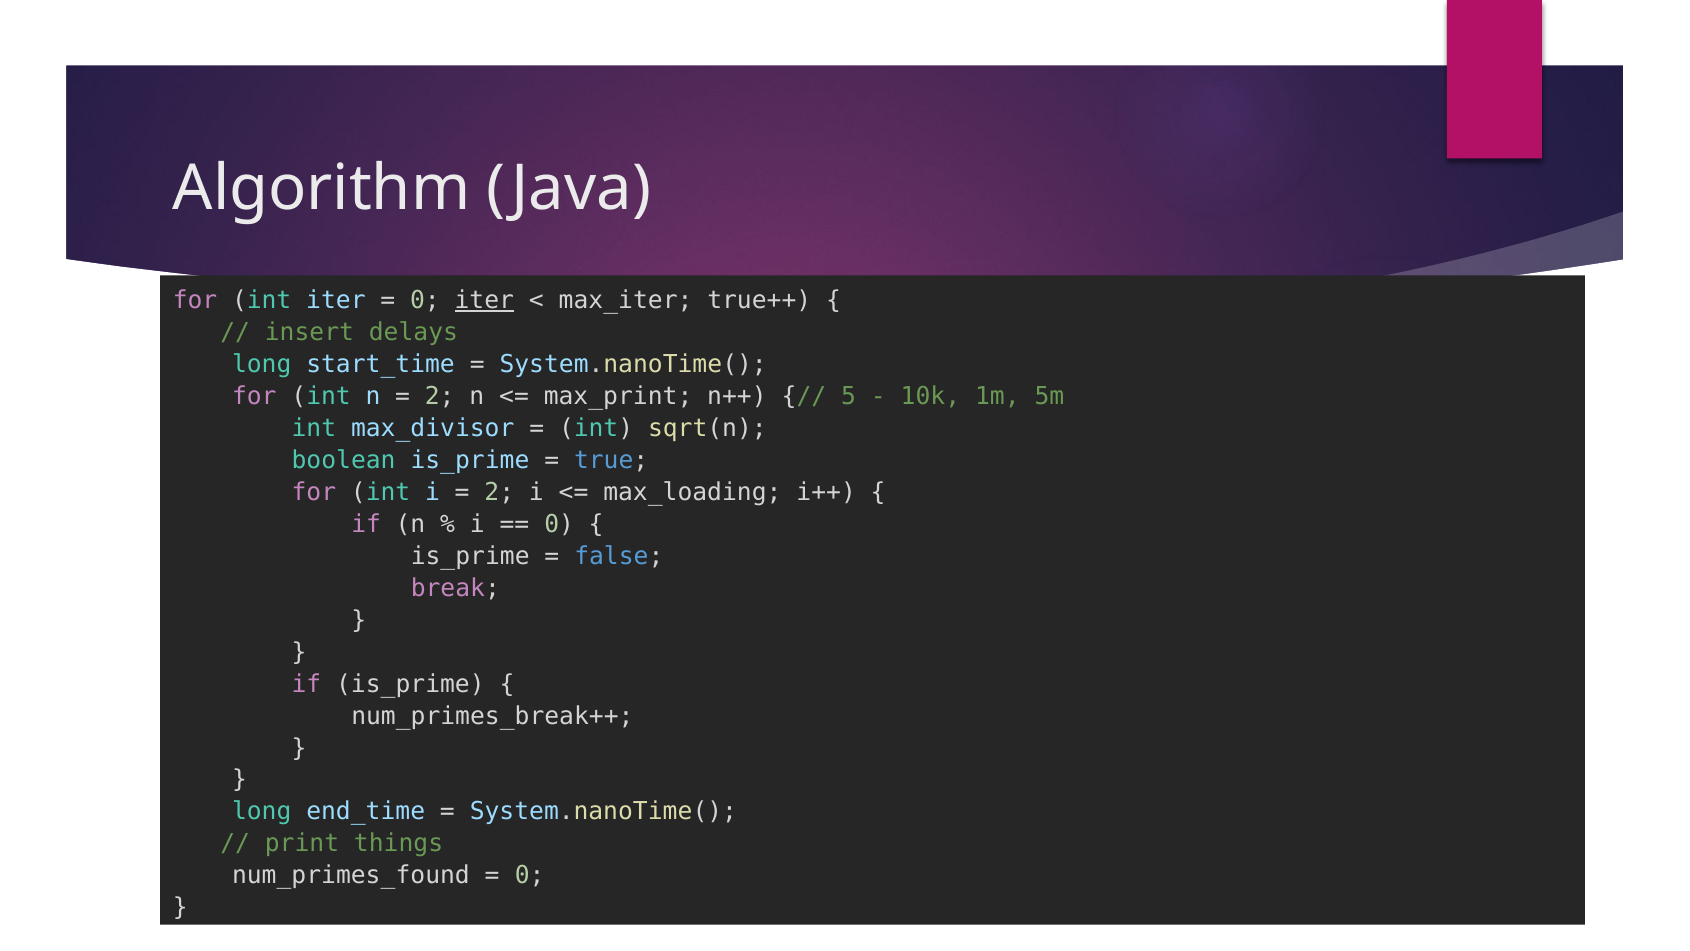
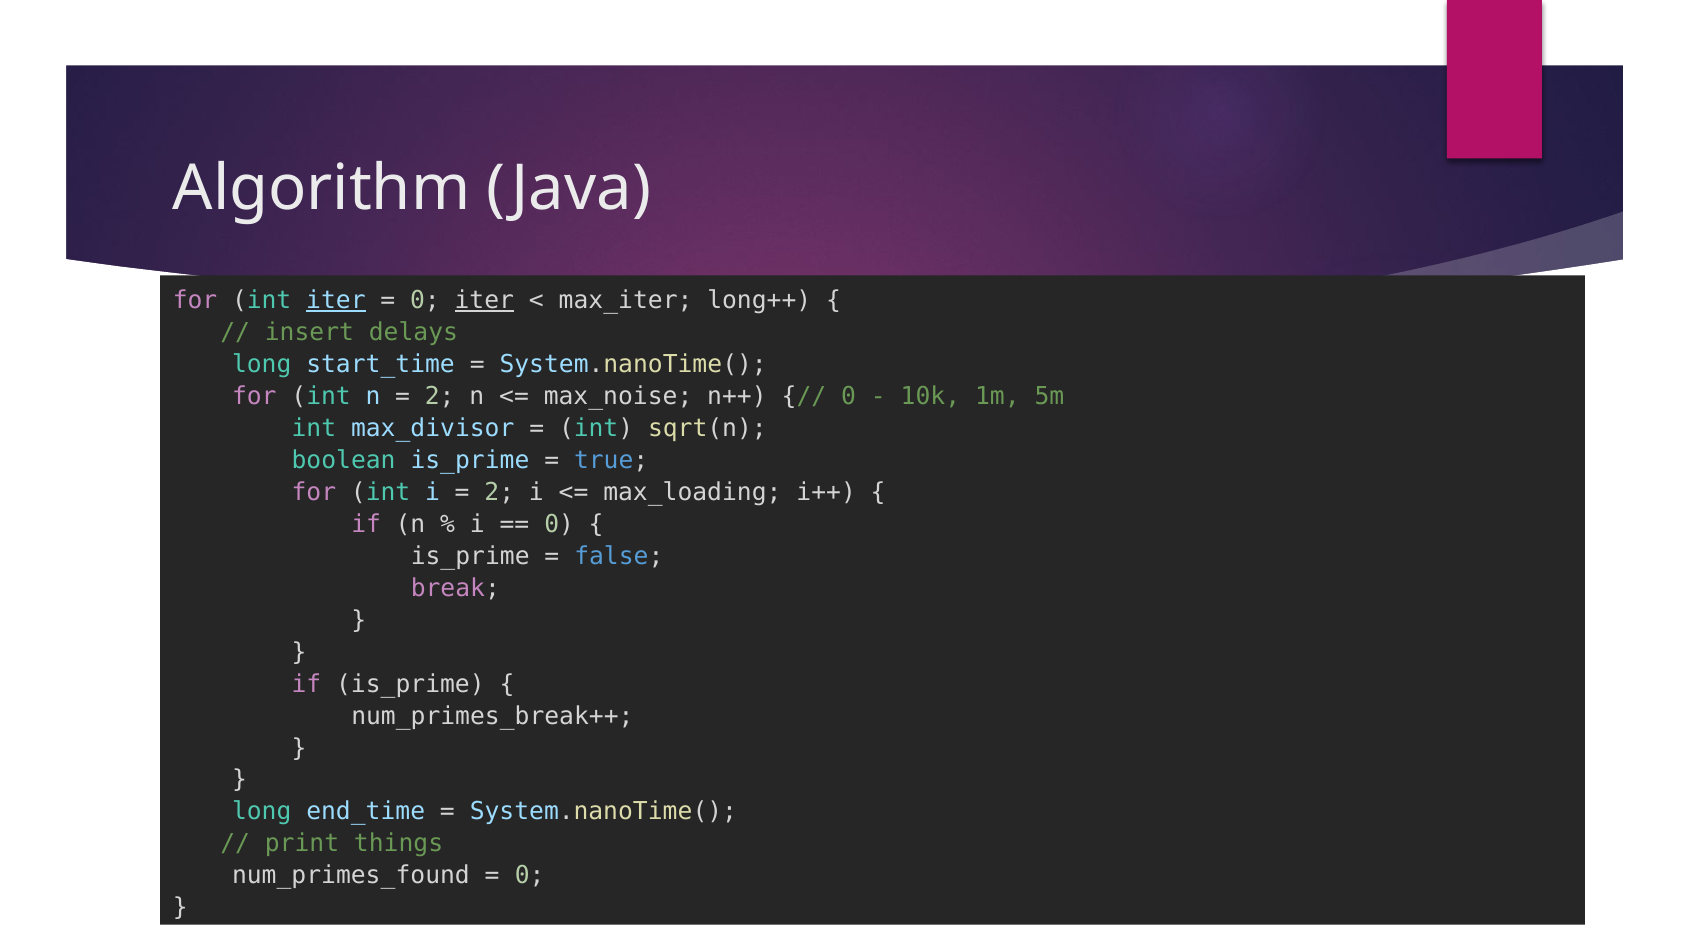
iter at (336, 300) underline: none -> present
true++: true++ -> long++
max_print: max_print -> max_noise
5 at (849, 396): 5 -> 0
